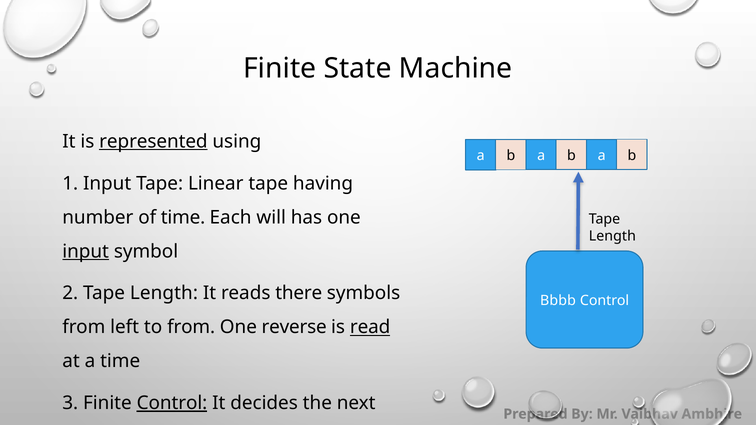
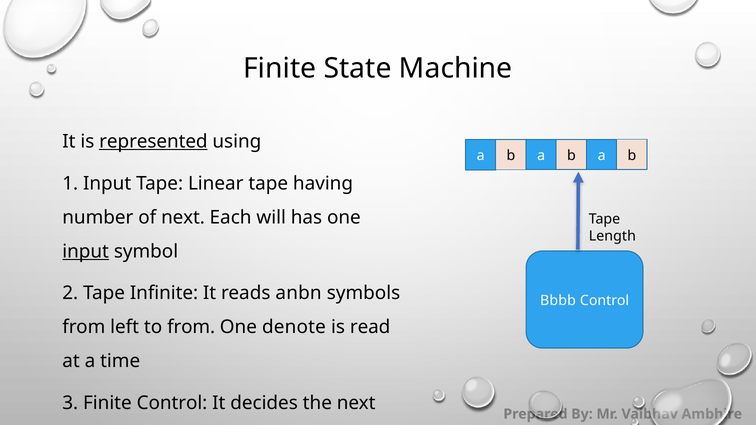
of time: time -> next
2 Tape Length: Length -> Infinite
there: there -> anbn
reverse: reverse -> denote
read underline: present -> none
Control at (172, 403) underline: present -> none
